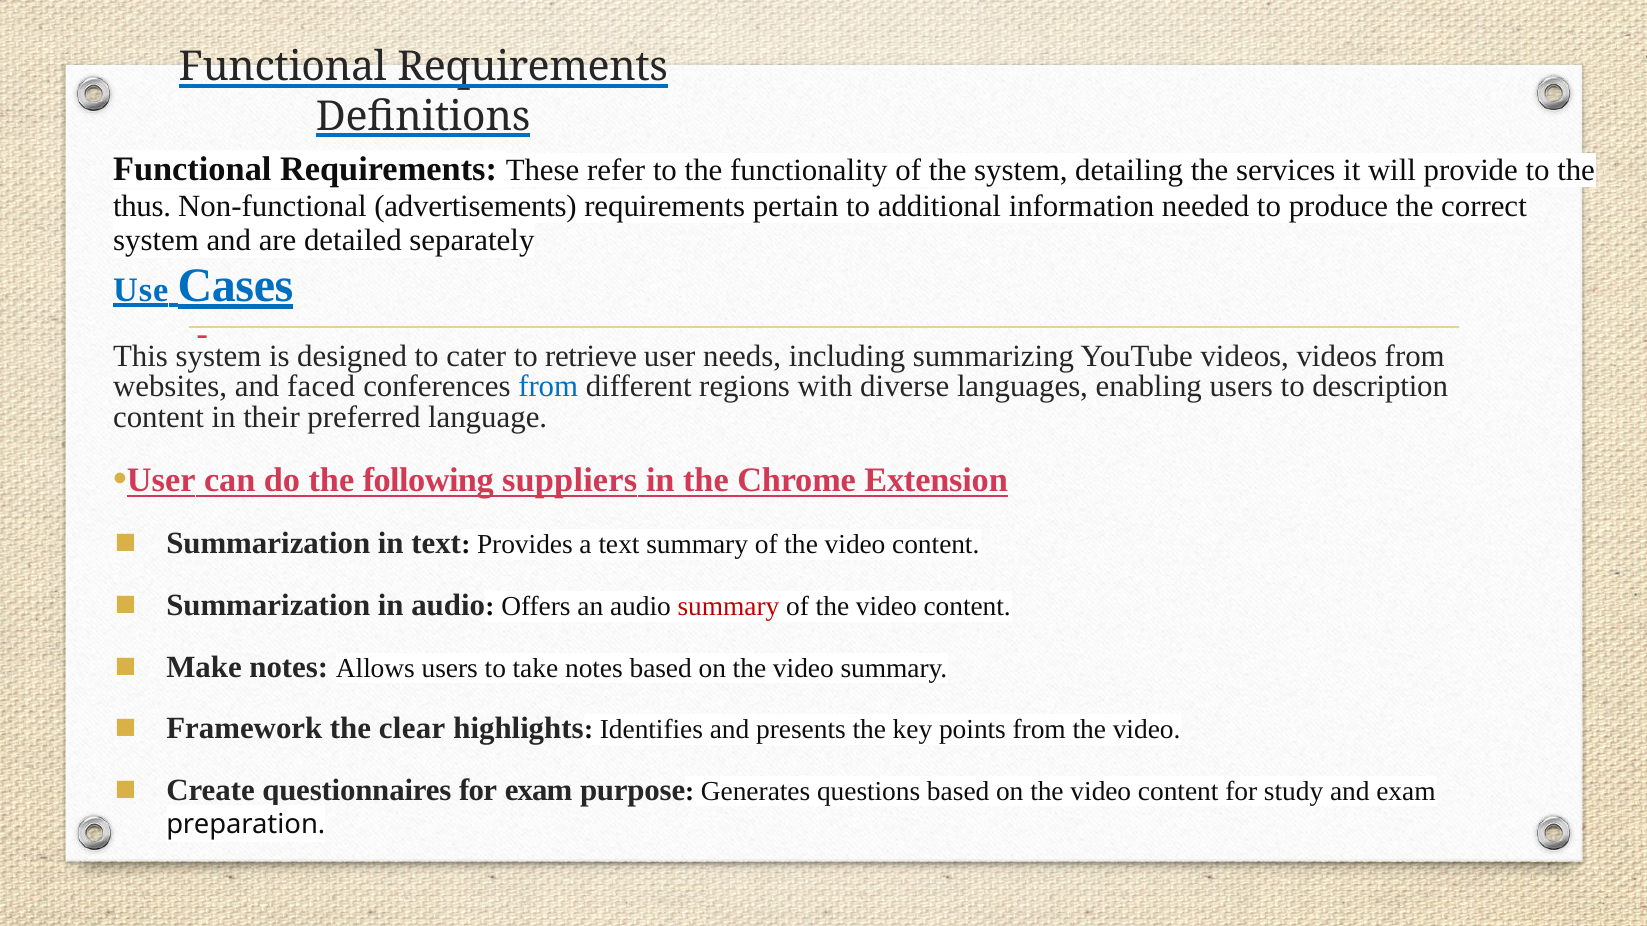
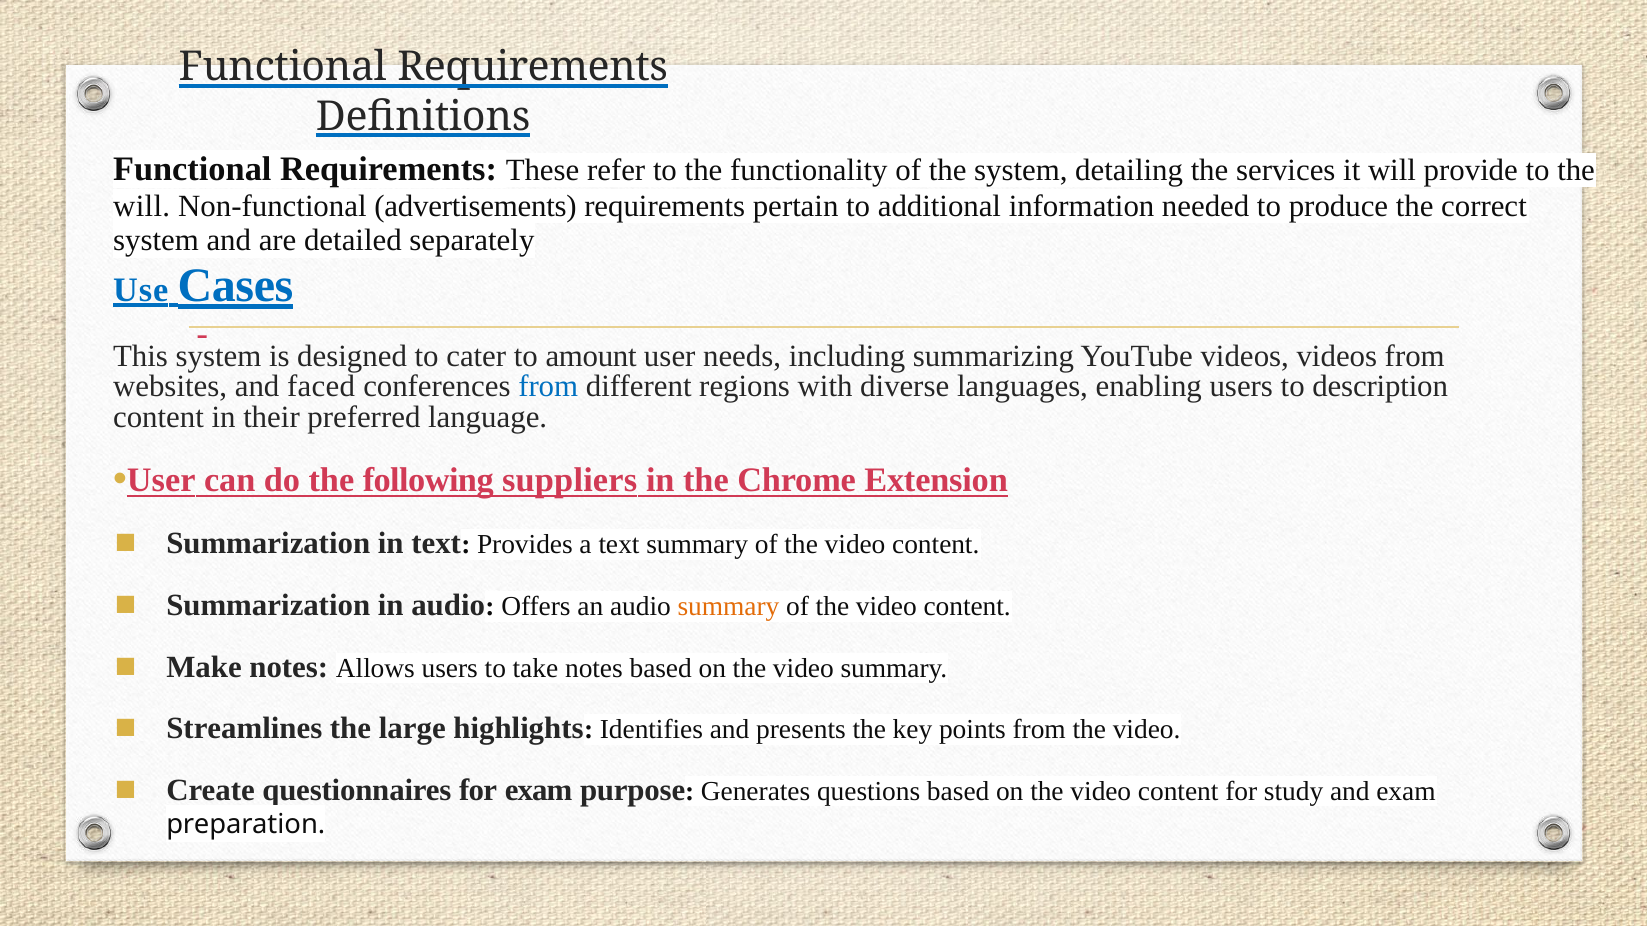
thus at (142, 206): thus -> will
retrieve: retrieve -> amount
summary at (728, 607) colour: red -> orange
Framework: Framework -> Streamlines
clear: clear -> large
